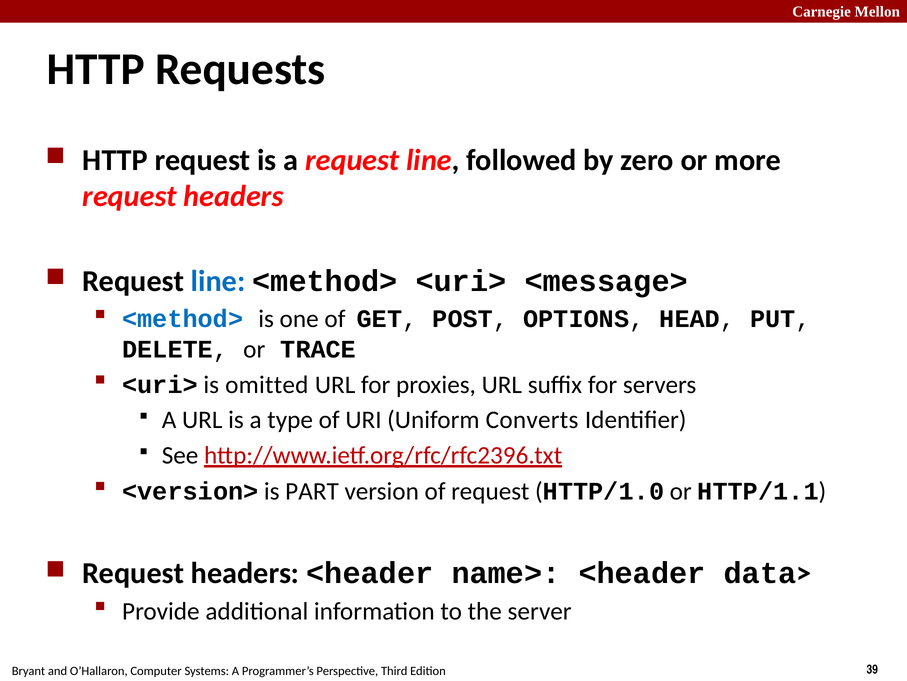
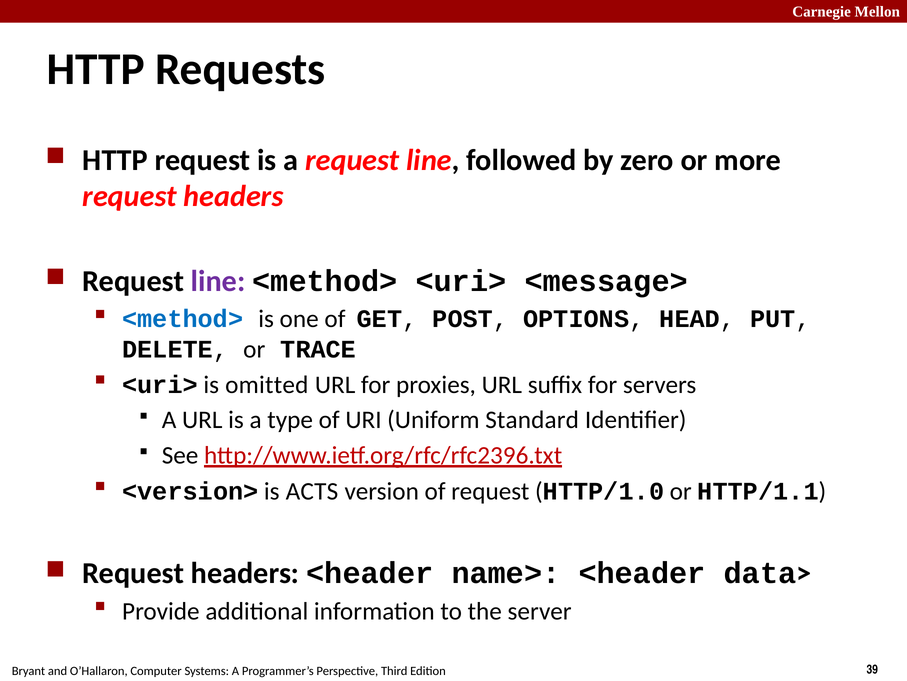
line at (218, 281) colour: blue -> purple
Converts: Converts -> Standard
PART: PART -> ACTS
